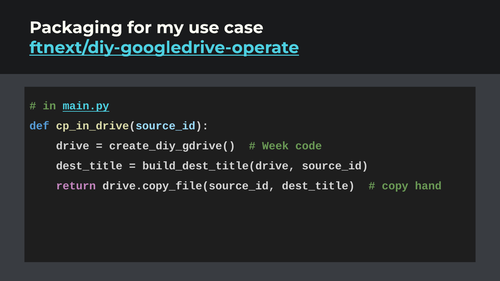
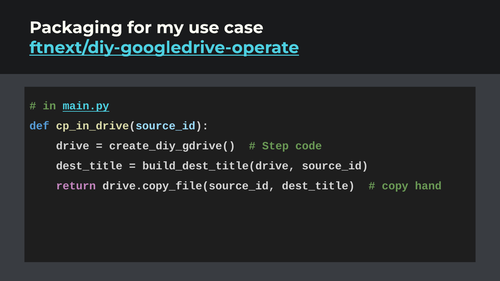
Week: Week -> Step
